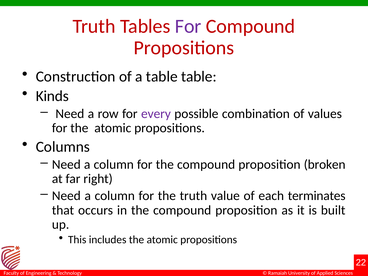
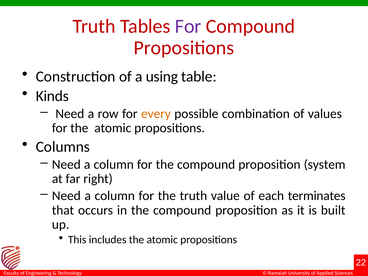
a table: table -> using
every colour: purple -> orange
broken: broken -> system
